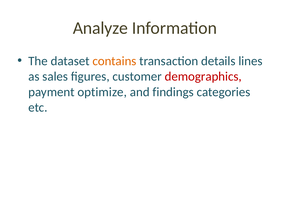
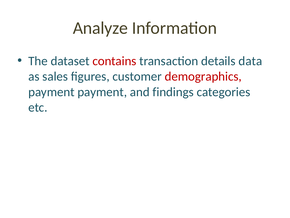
contains colour: orange -> red
lines: lines -> data
payment optimize: optimize -> payment
